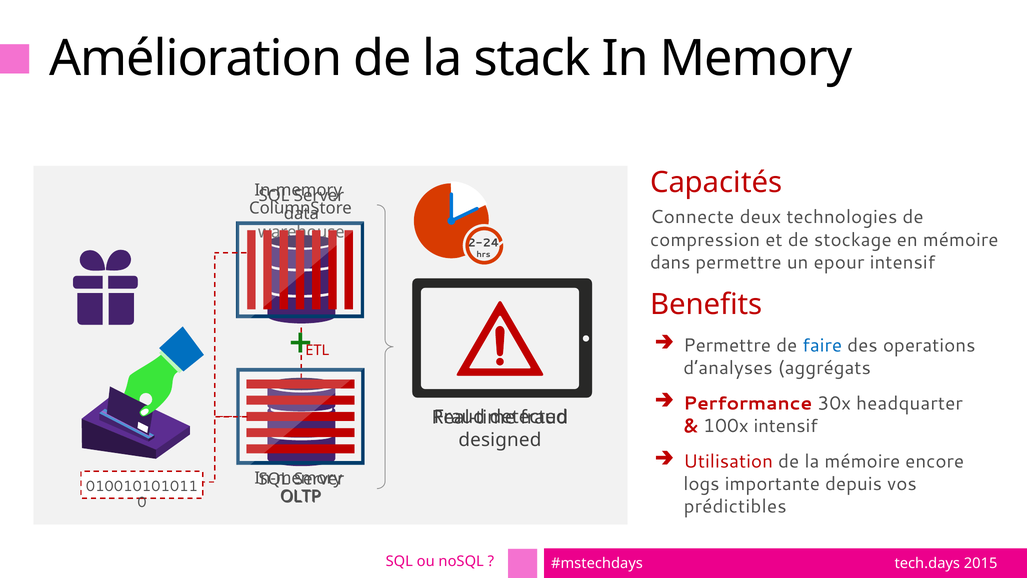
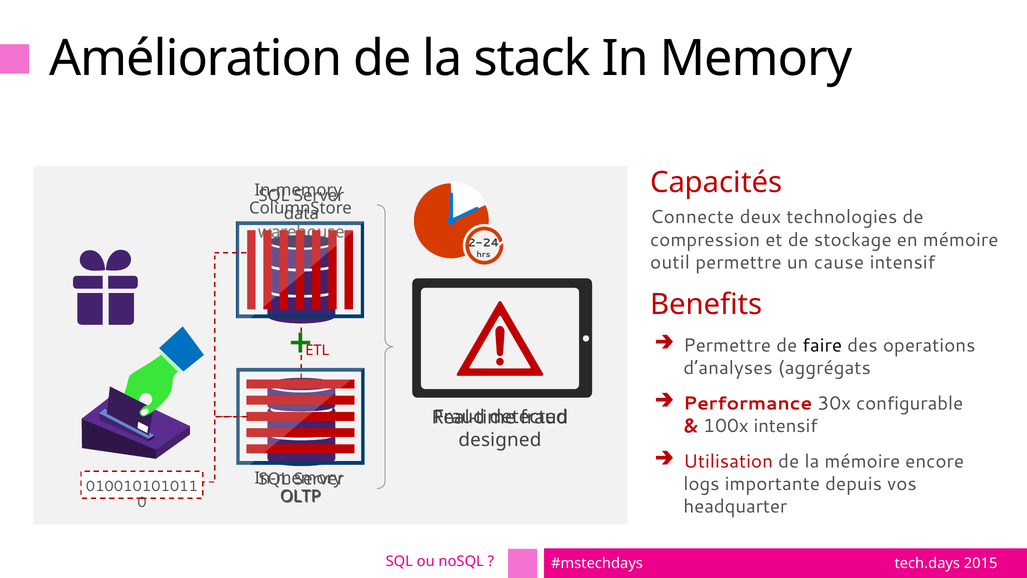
dans: dans -> outil
epour: epour -> cause
faire colour: blue -> black
headquarter: headquarter -> configurable
prédictibles: prédictibles -> headquarter
